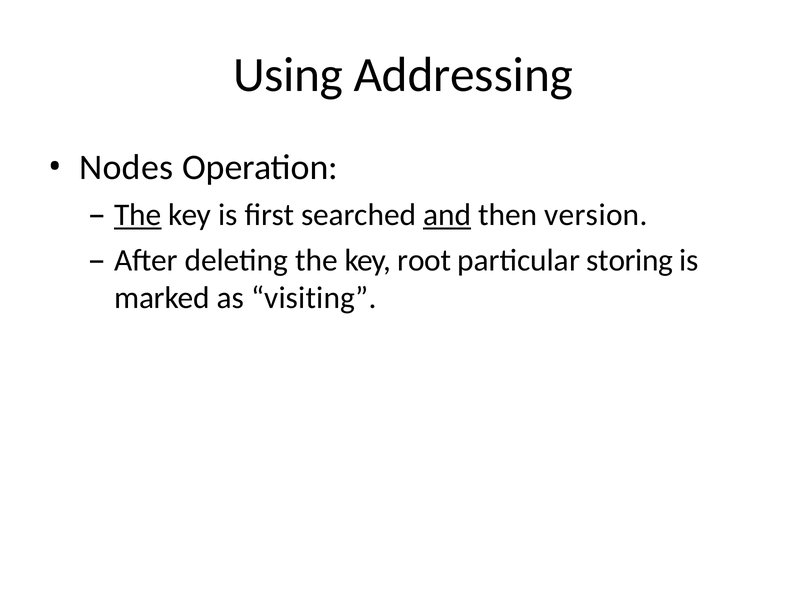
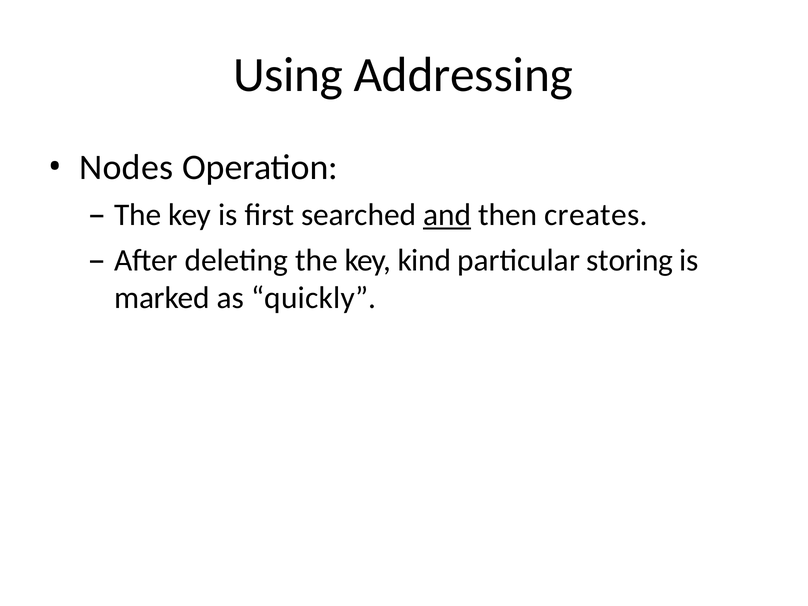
The at (138, 215) underline: present -> none
version: version -> creates
root: root -> kind
visiting: visiting -> quickly
